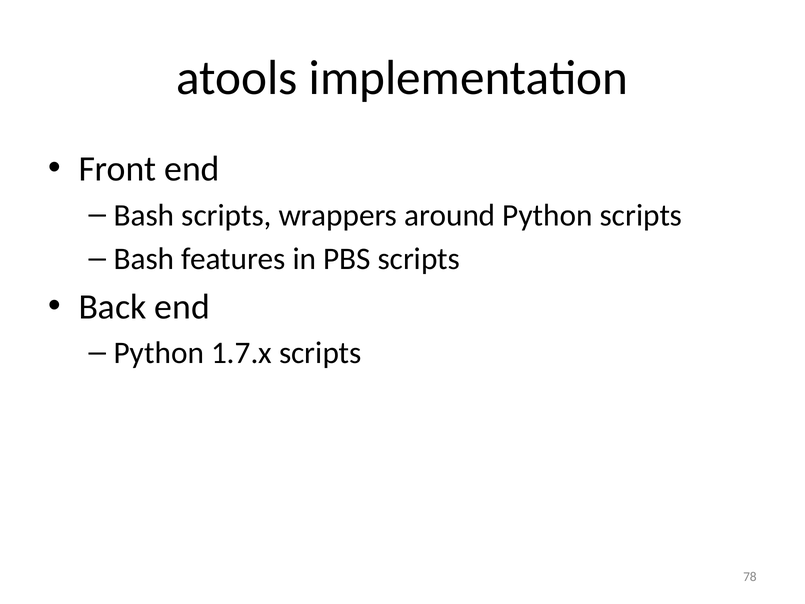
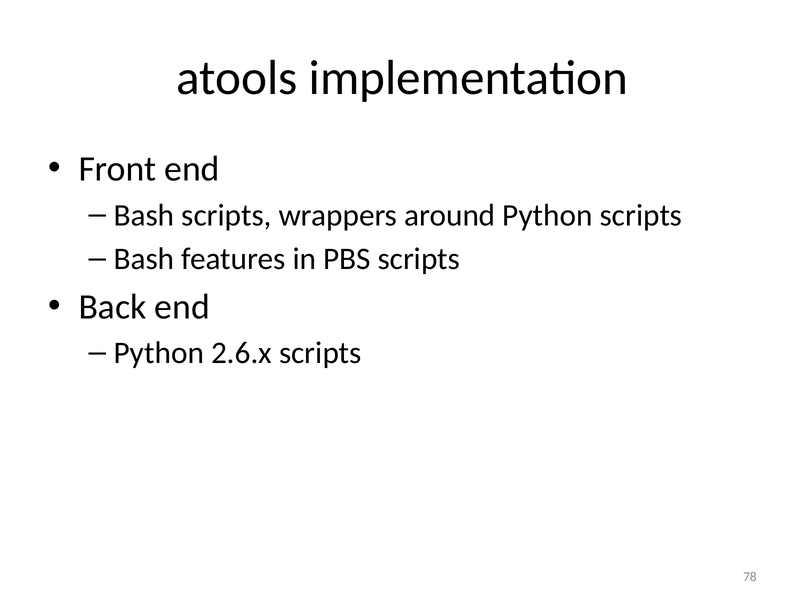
1.7.x: 1.7.x -> 2.6.x
